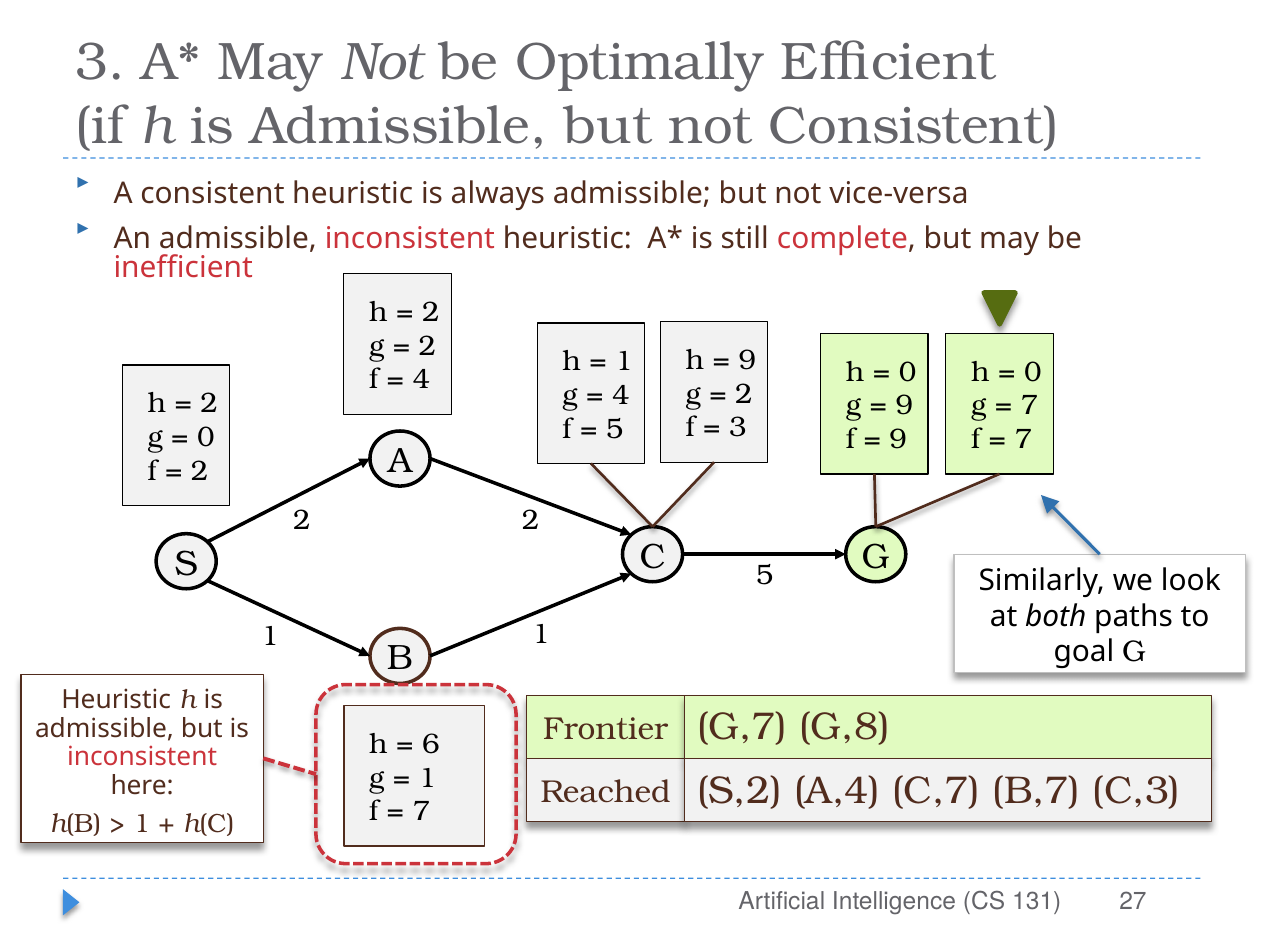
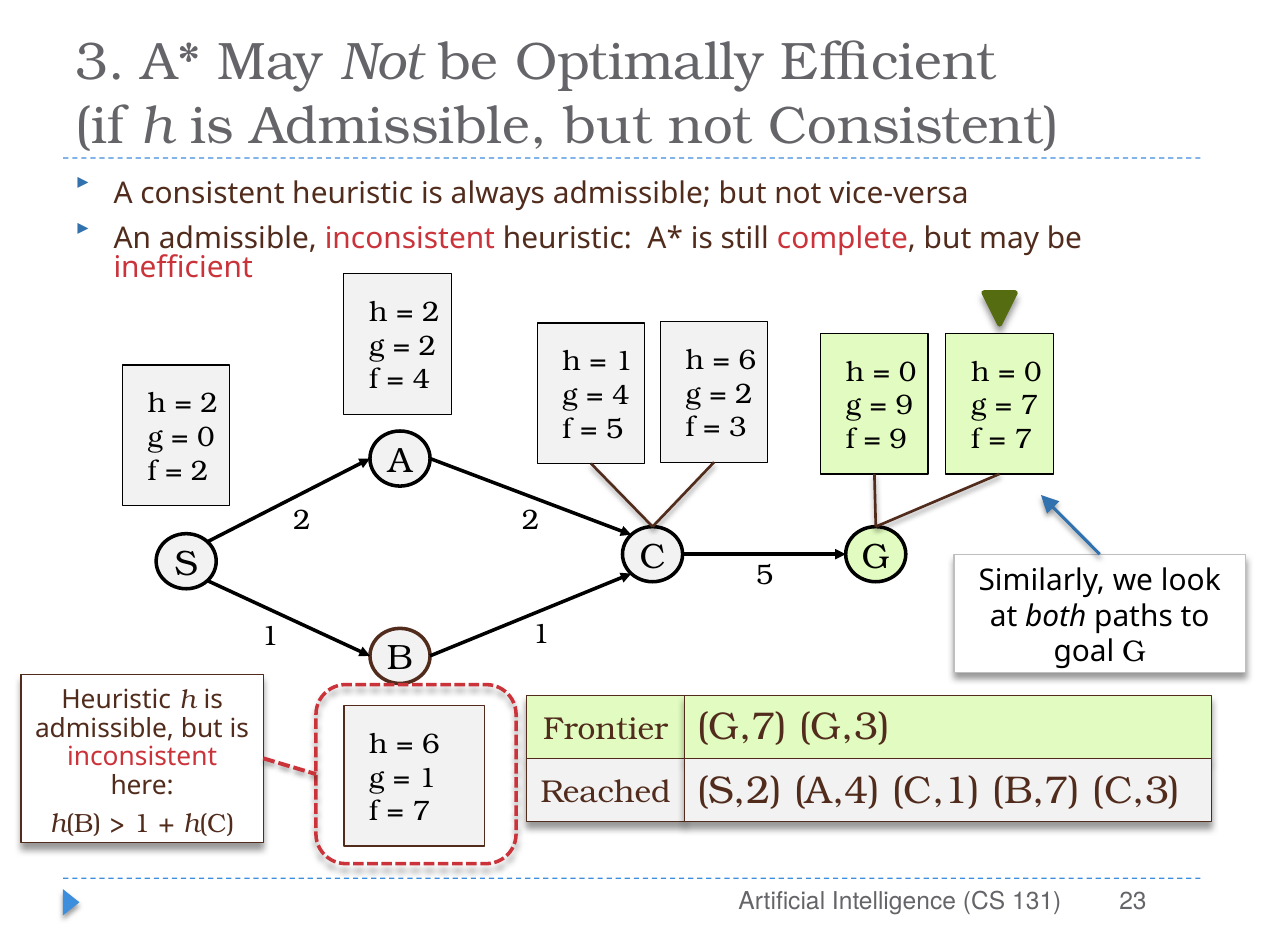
9 at (747, 360): 9 -> 6
G,8: G,8 -> G,3
C,7: C,7 -> C,1
27: 27 -> 23
